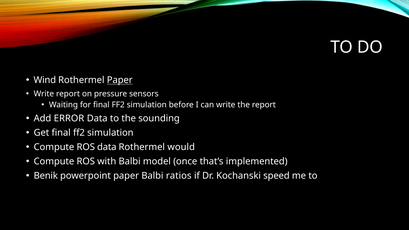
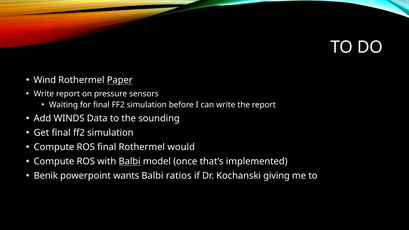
ERROR: ERROR -> WINDS
ROS data: data -> final
Balbi at (130, 162) underline: none -> present
powerpoint paper: paper -> wants
speed: speed -> giving
